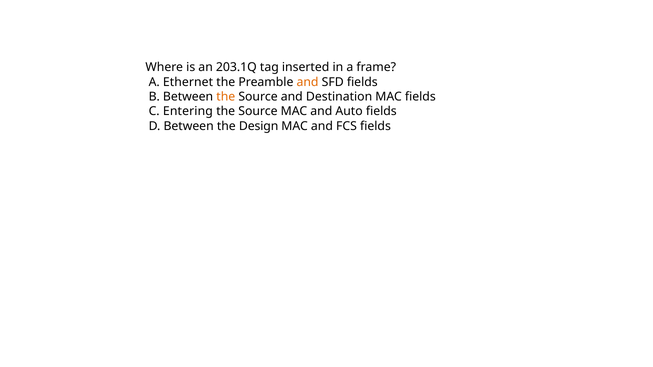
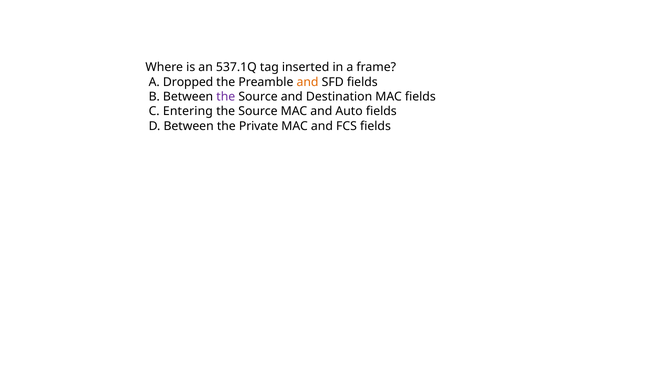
203.1Q: 203.1Q -> 537.1Q
Ethernet: Ethernet -> Dropped
the at (226, 97) colour: orange -> purple
Design: Design -> Private
